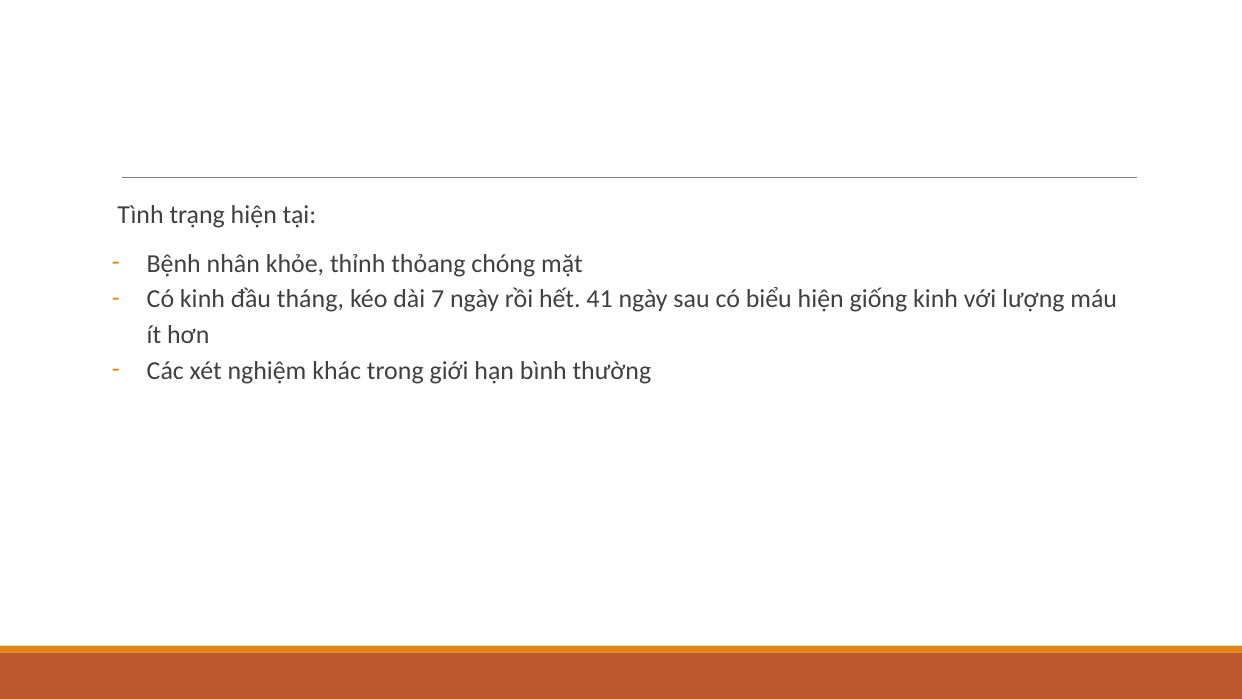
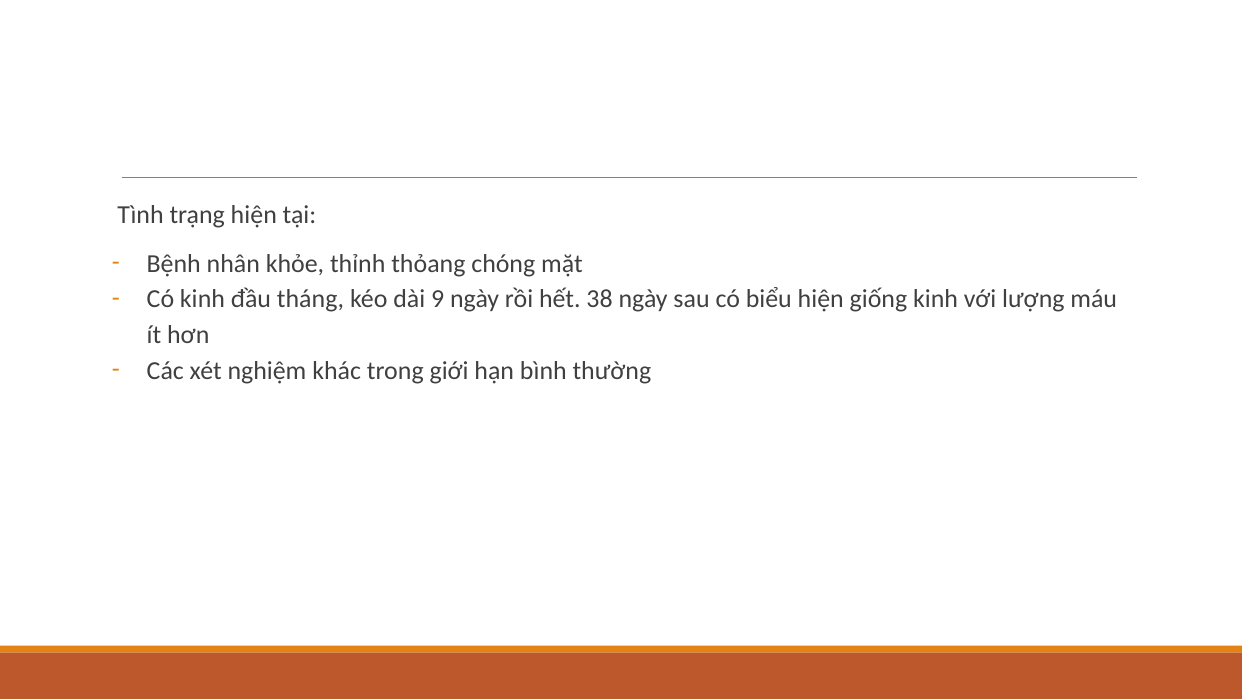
7: 7 -> 9
41: 41 -> 38
